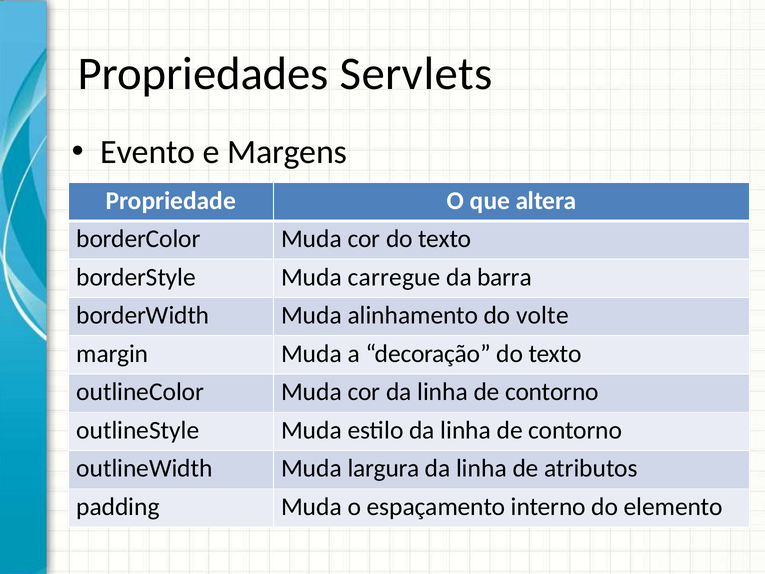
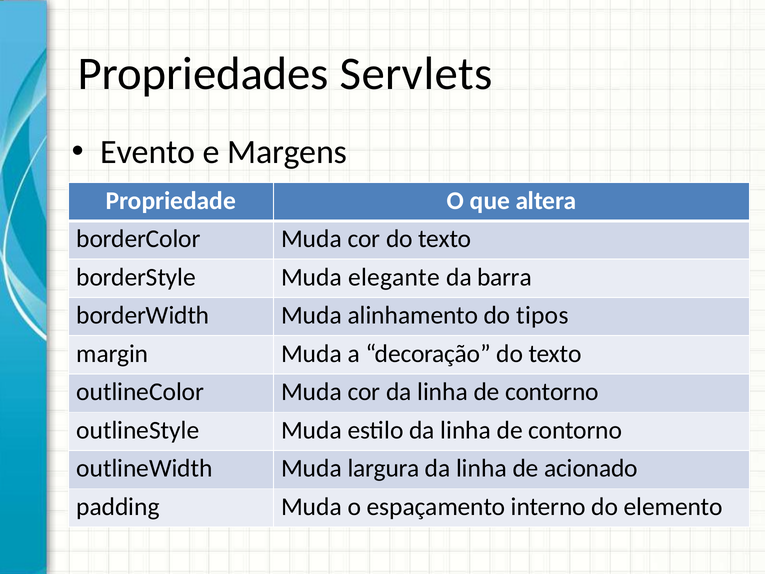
carregue: carregue -> elegante
volte: volte -> tipos
atributos: atributos -> acionado
